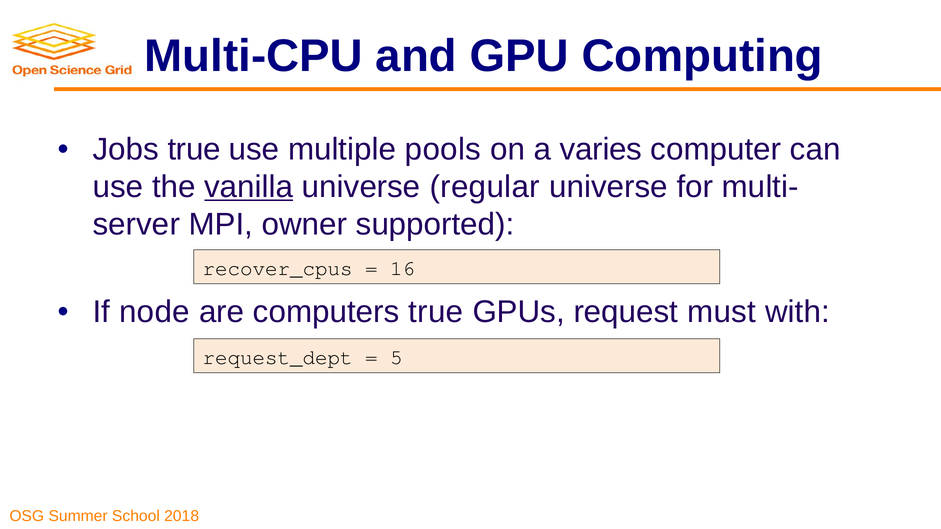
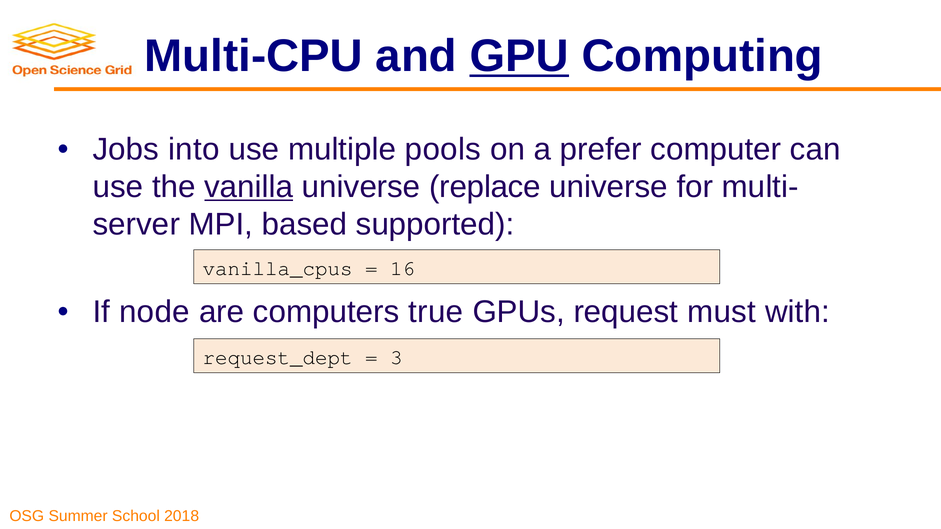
GPU underline: none -> present
Jobs true: true -> into
varies: varies -> prefer
regular: regular -> replace
owner: owner -> based
recover_cpus: recover_cpus -> vanilla_cpus
5: 5 -> 3
